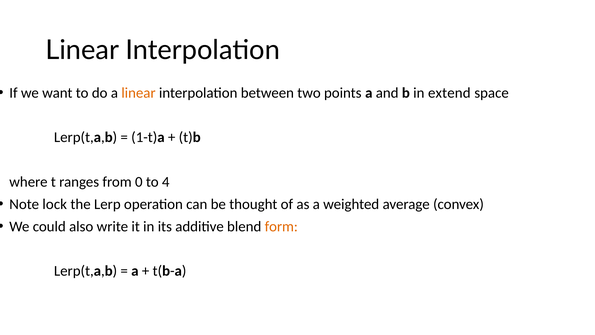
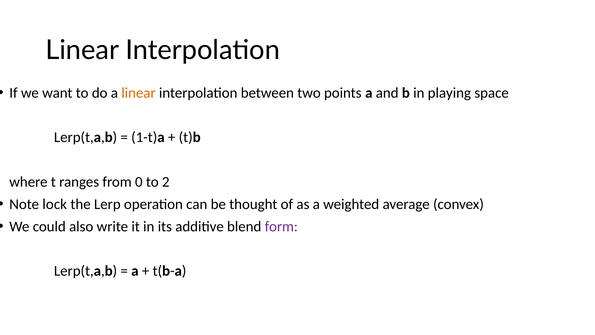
extend: extend -> playing
4: 4 -> 2
form colour: orange -> purple
